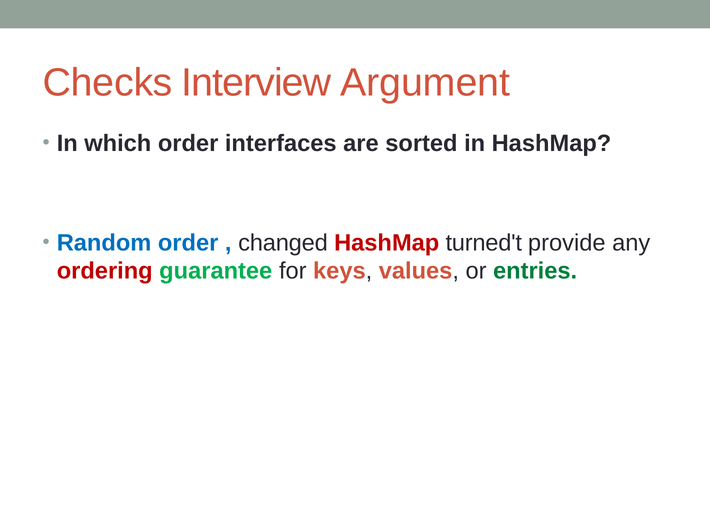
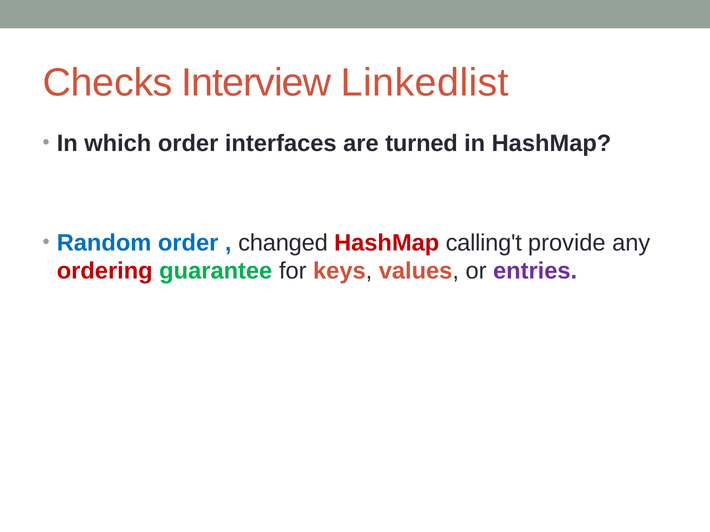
Argument: Argument -> Linkedlist
sorted: sorted -> turned
turned't: turned't -> calling't
entries colour: green -> purple
